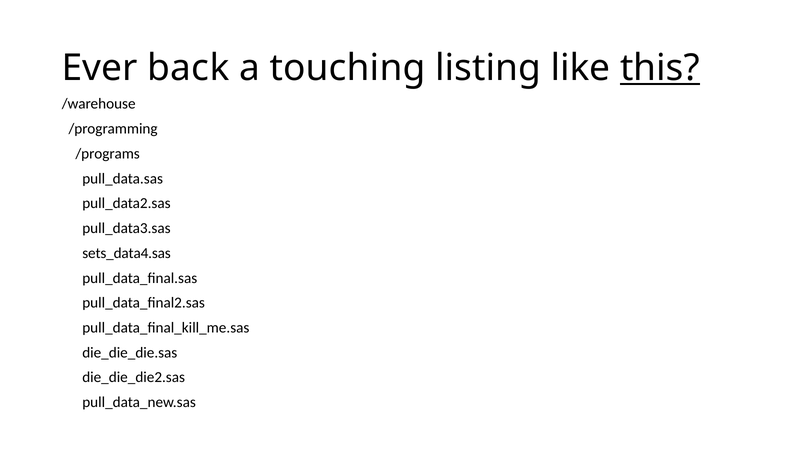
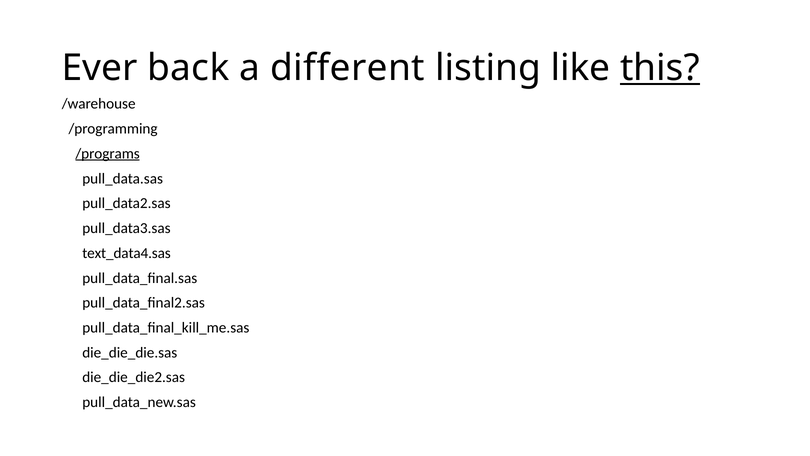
touching: touching -> different
/programs underline: none -> present
sets_data4.sas: sets_data4.sas -> text_data4.sas
